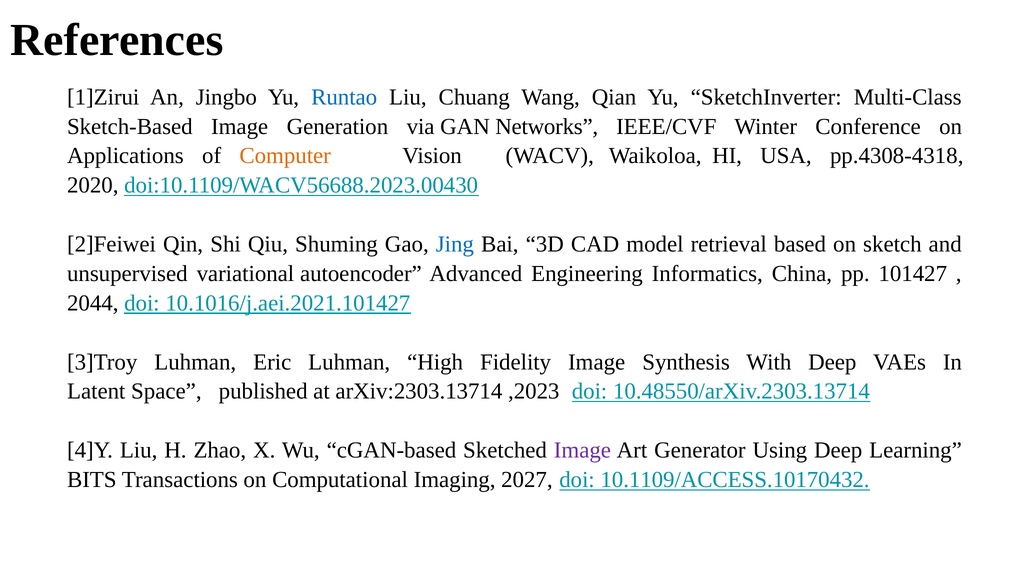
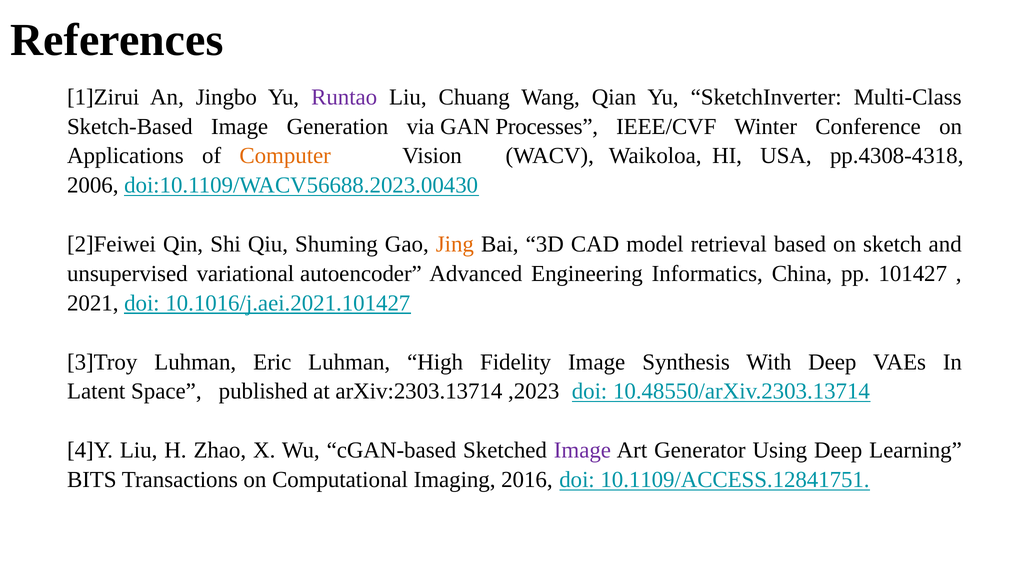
Runtao colour: blue -> purple
Networks: Networks -> Processes
2020: 2020 -> 2006
Jing colour: blue -> orange
2044: 2044 -> 2021
2027: 2027 -> 2016
10.1109/ACCESS.10170432: 10.1109/ACCESS.10170432 -> 10.1109/ACCESS.12841751
